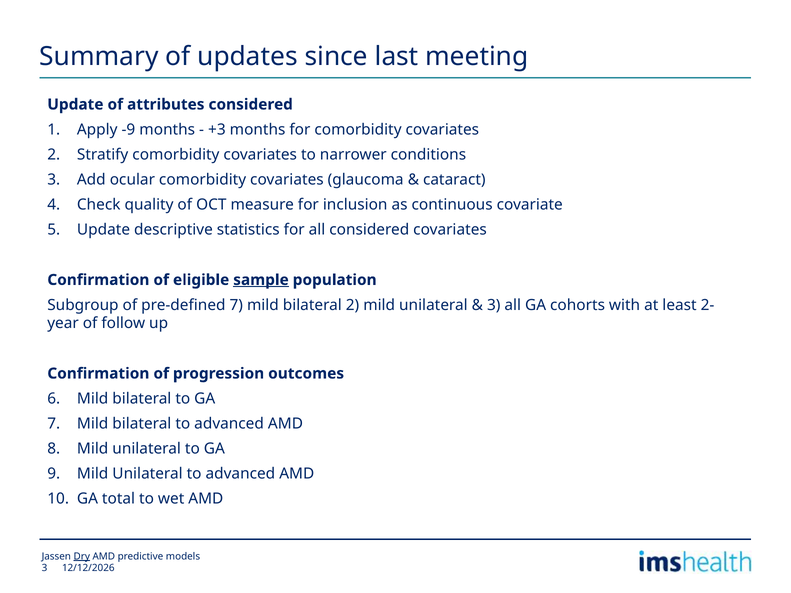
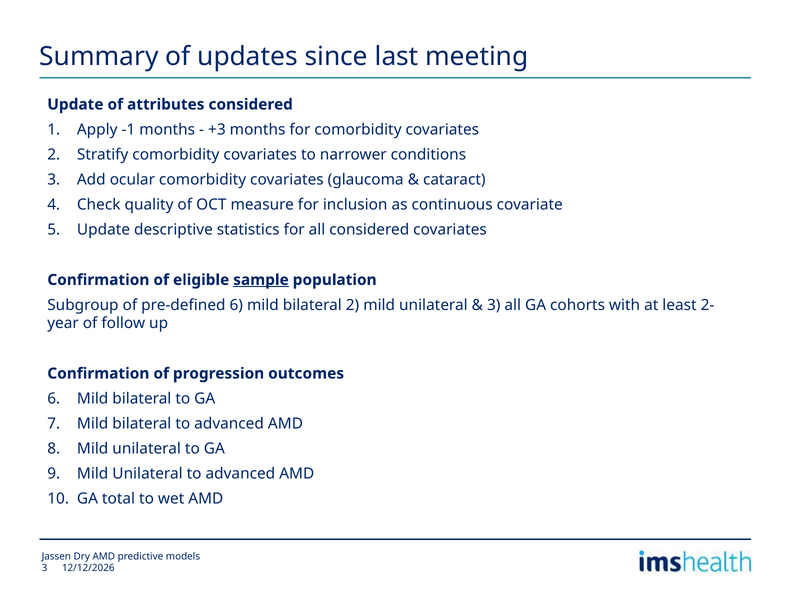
-9: -9 -> -1
pre-defined 7: 7 -> 6
Dry underline: present -> none
